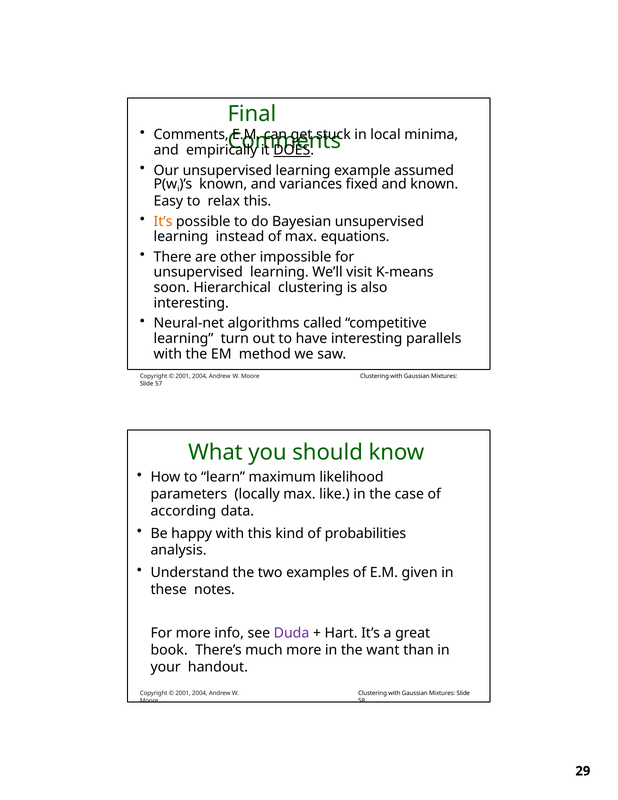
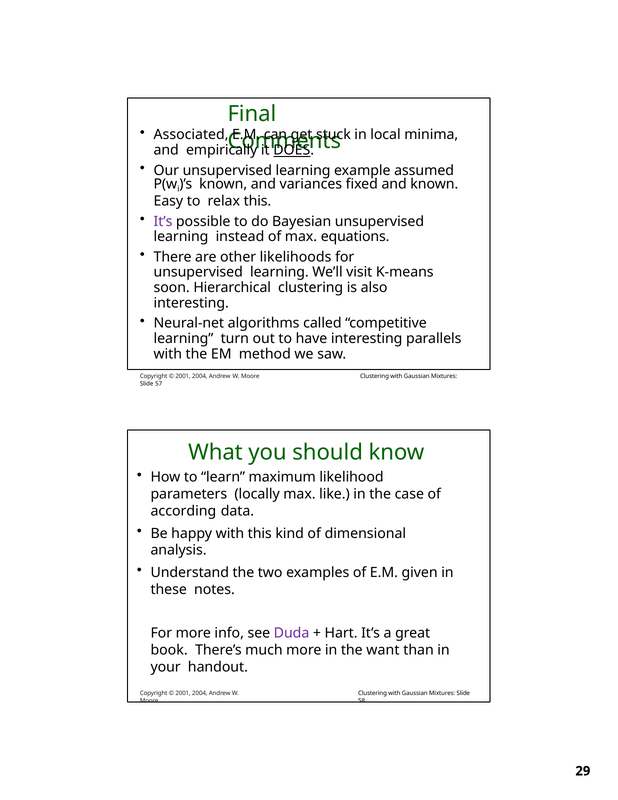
Comments at (191, 135): Comments -> Associated
It’s at (163, 221) colour: orange -> purple
impossible: impossible -> likelihoods
probabilities: probabilities -> dimensional
